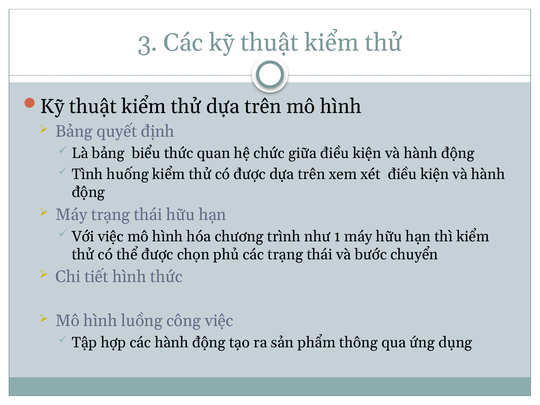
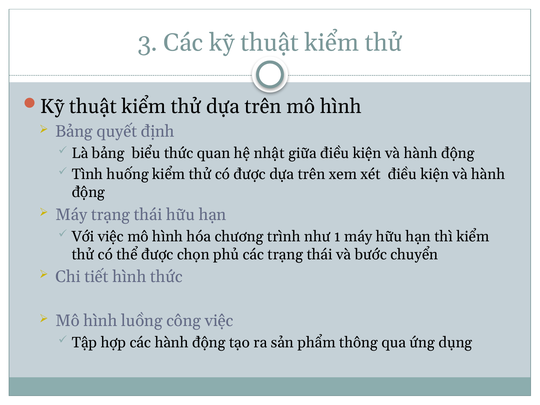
chức: chức -> nhật
